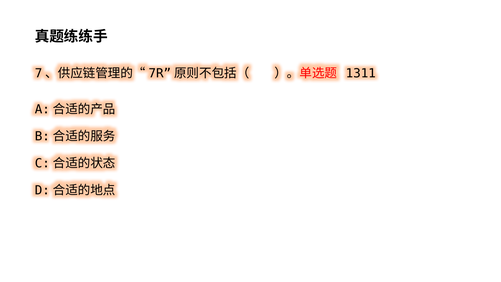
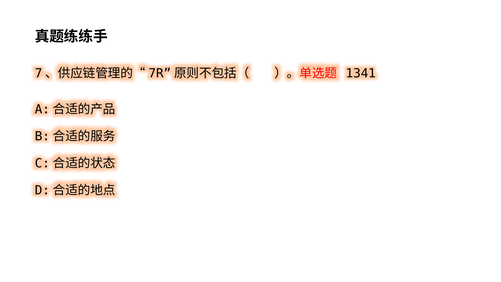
1311: 1311 -> 1341
